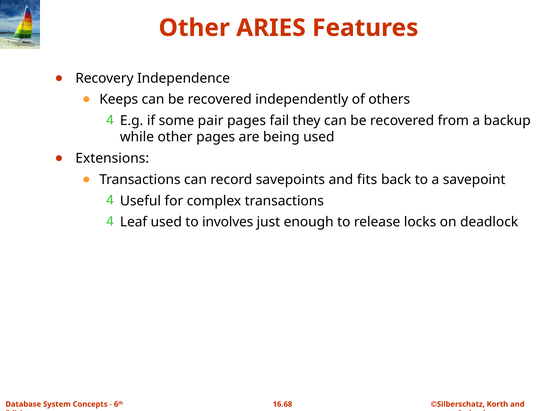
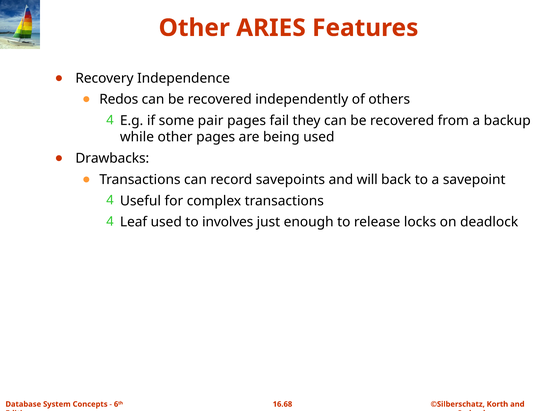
Keeps: Keeps -> Redos
Extensions: Extensions -> Drawbacks
fits: fits -> will
